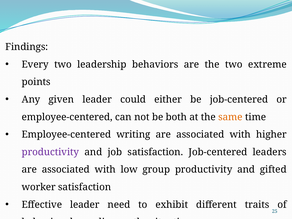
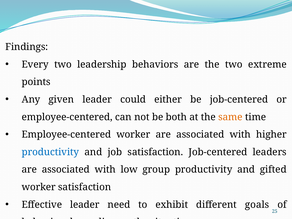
Employee-centered writing: writing -> worker
productivity at (50, 152) colour: purple -> blue
traits: traits -> goals
